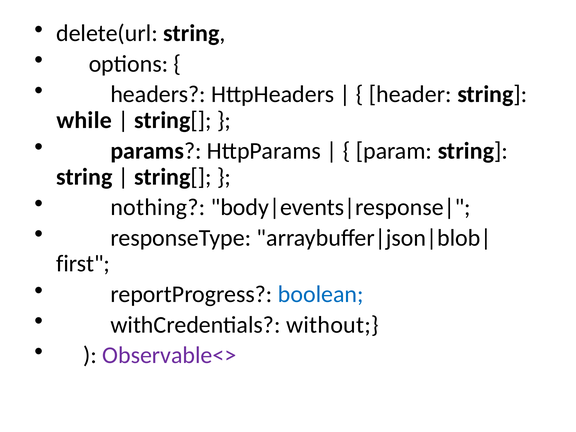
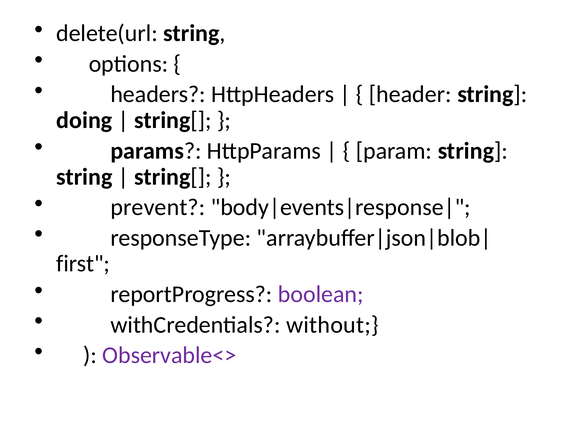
while: while -> doing
nothing: nothing -> prevent
boolean colour: blue -> purple
